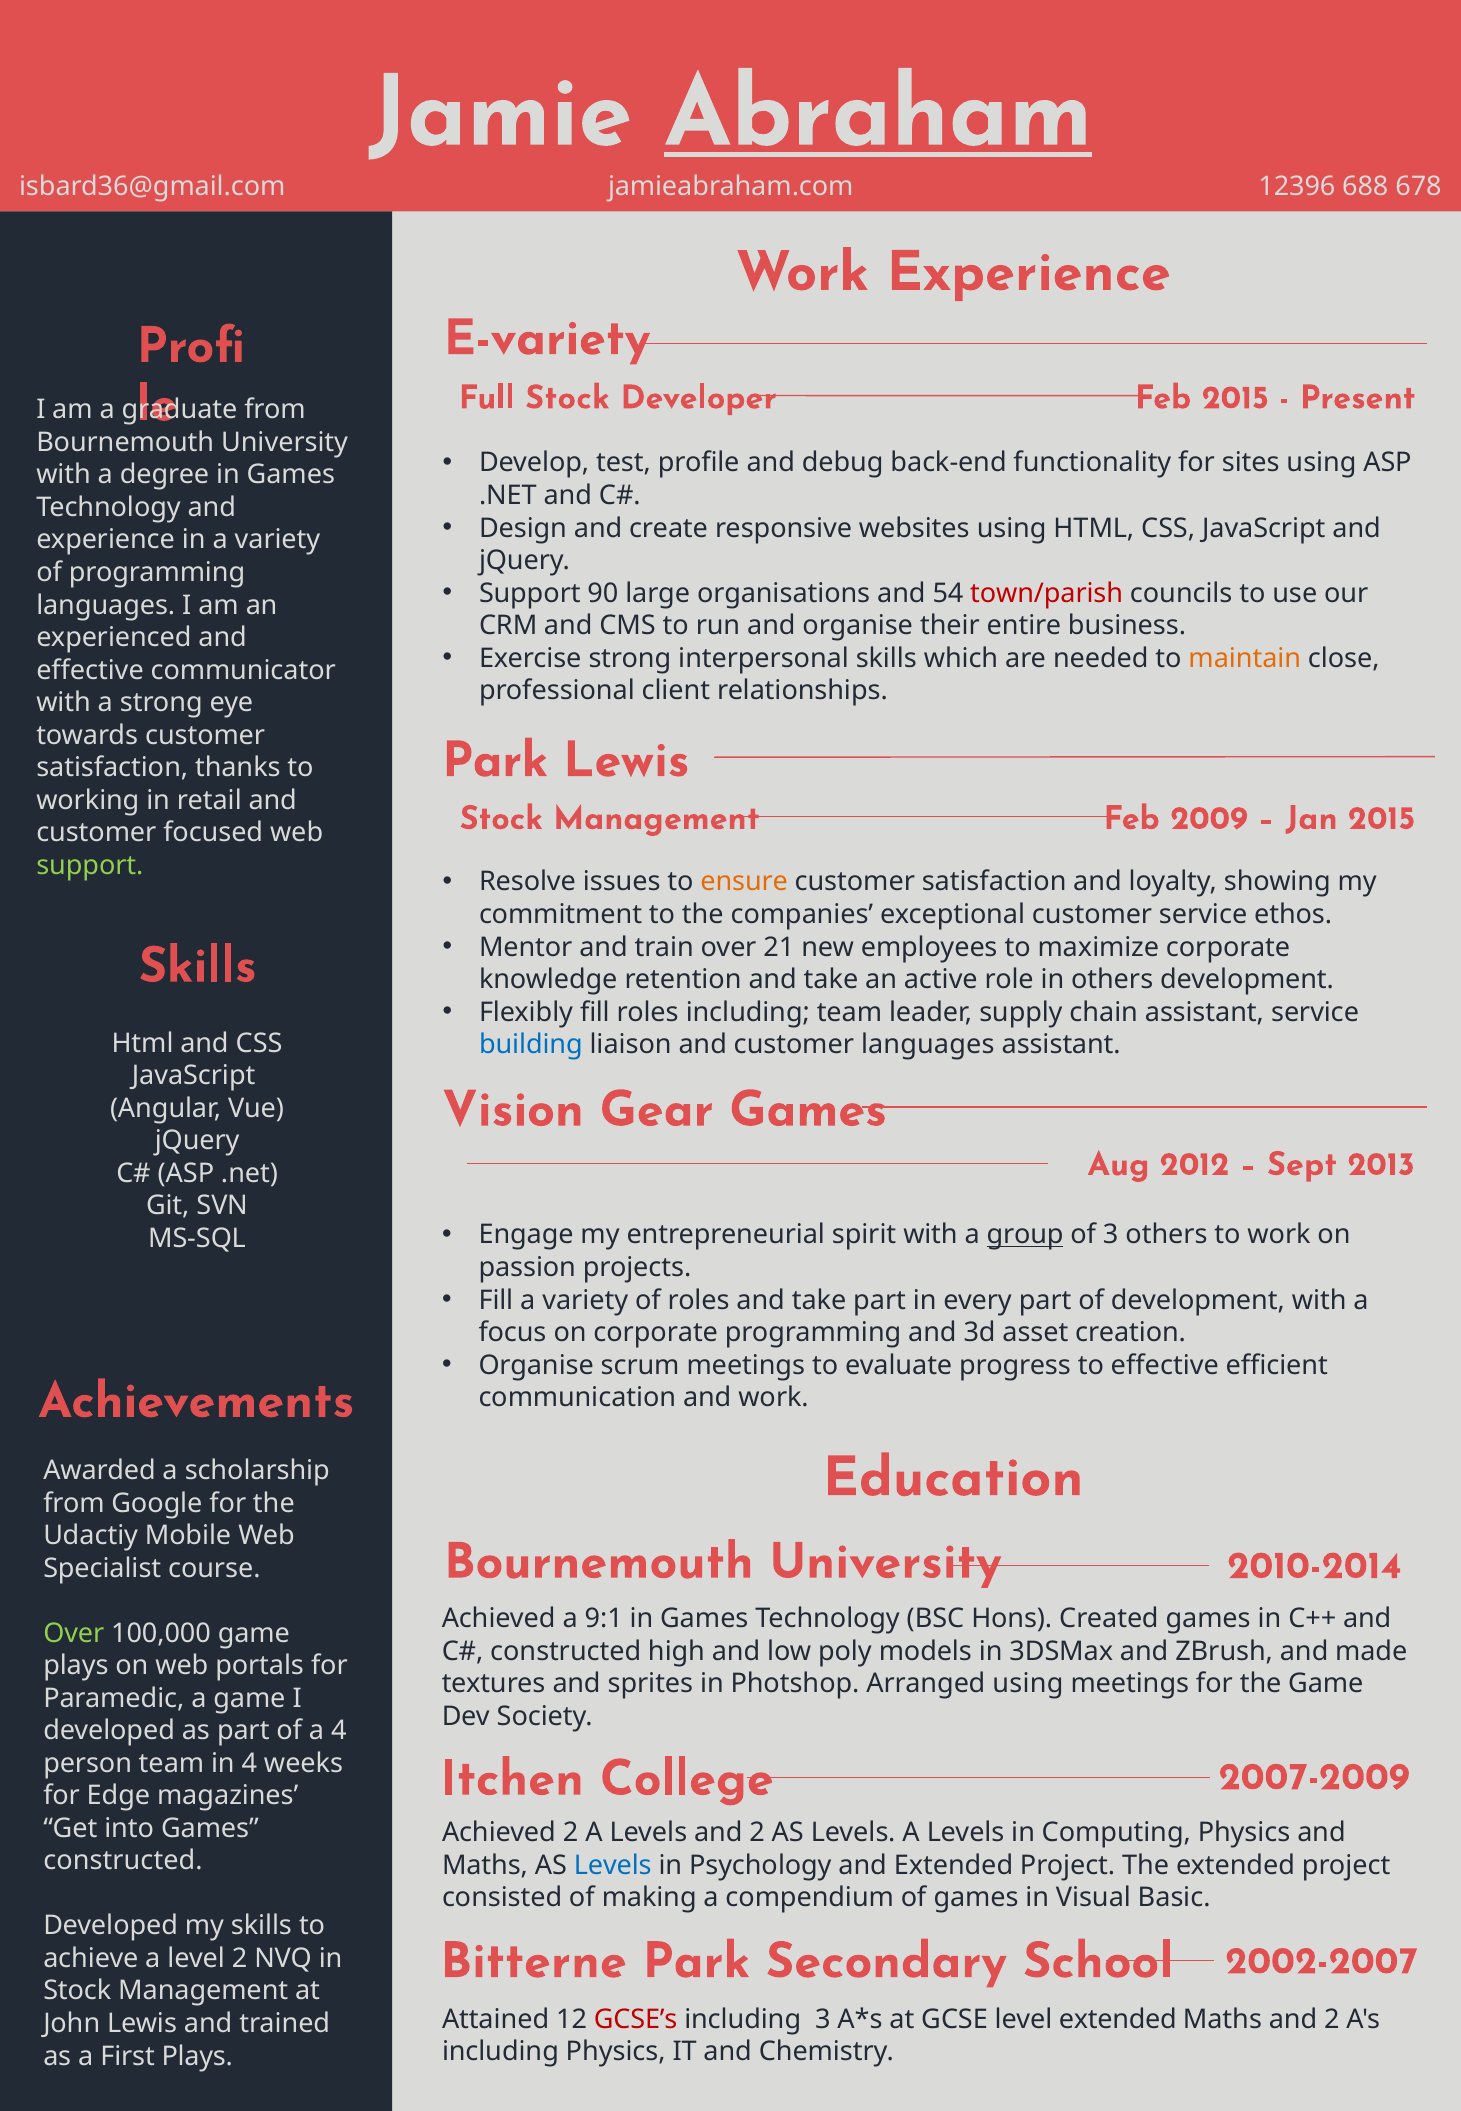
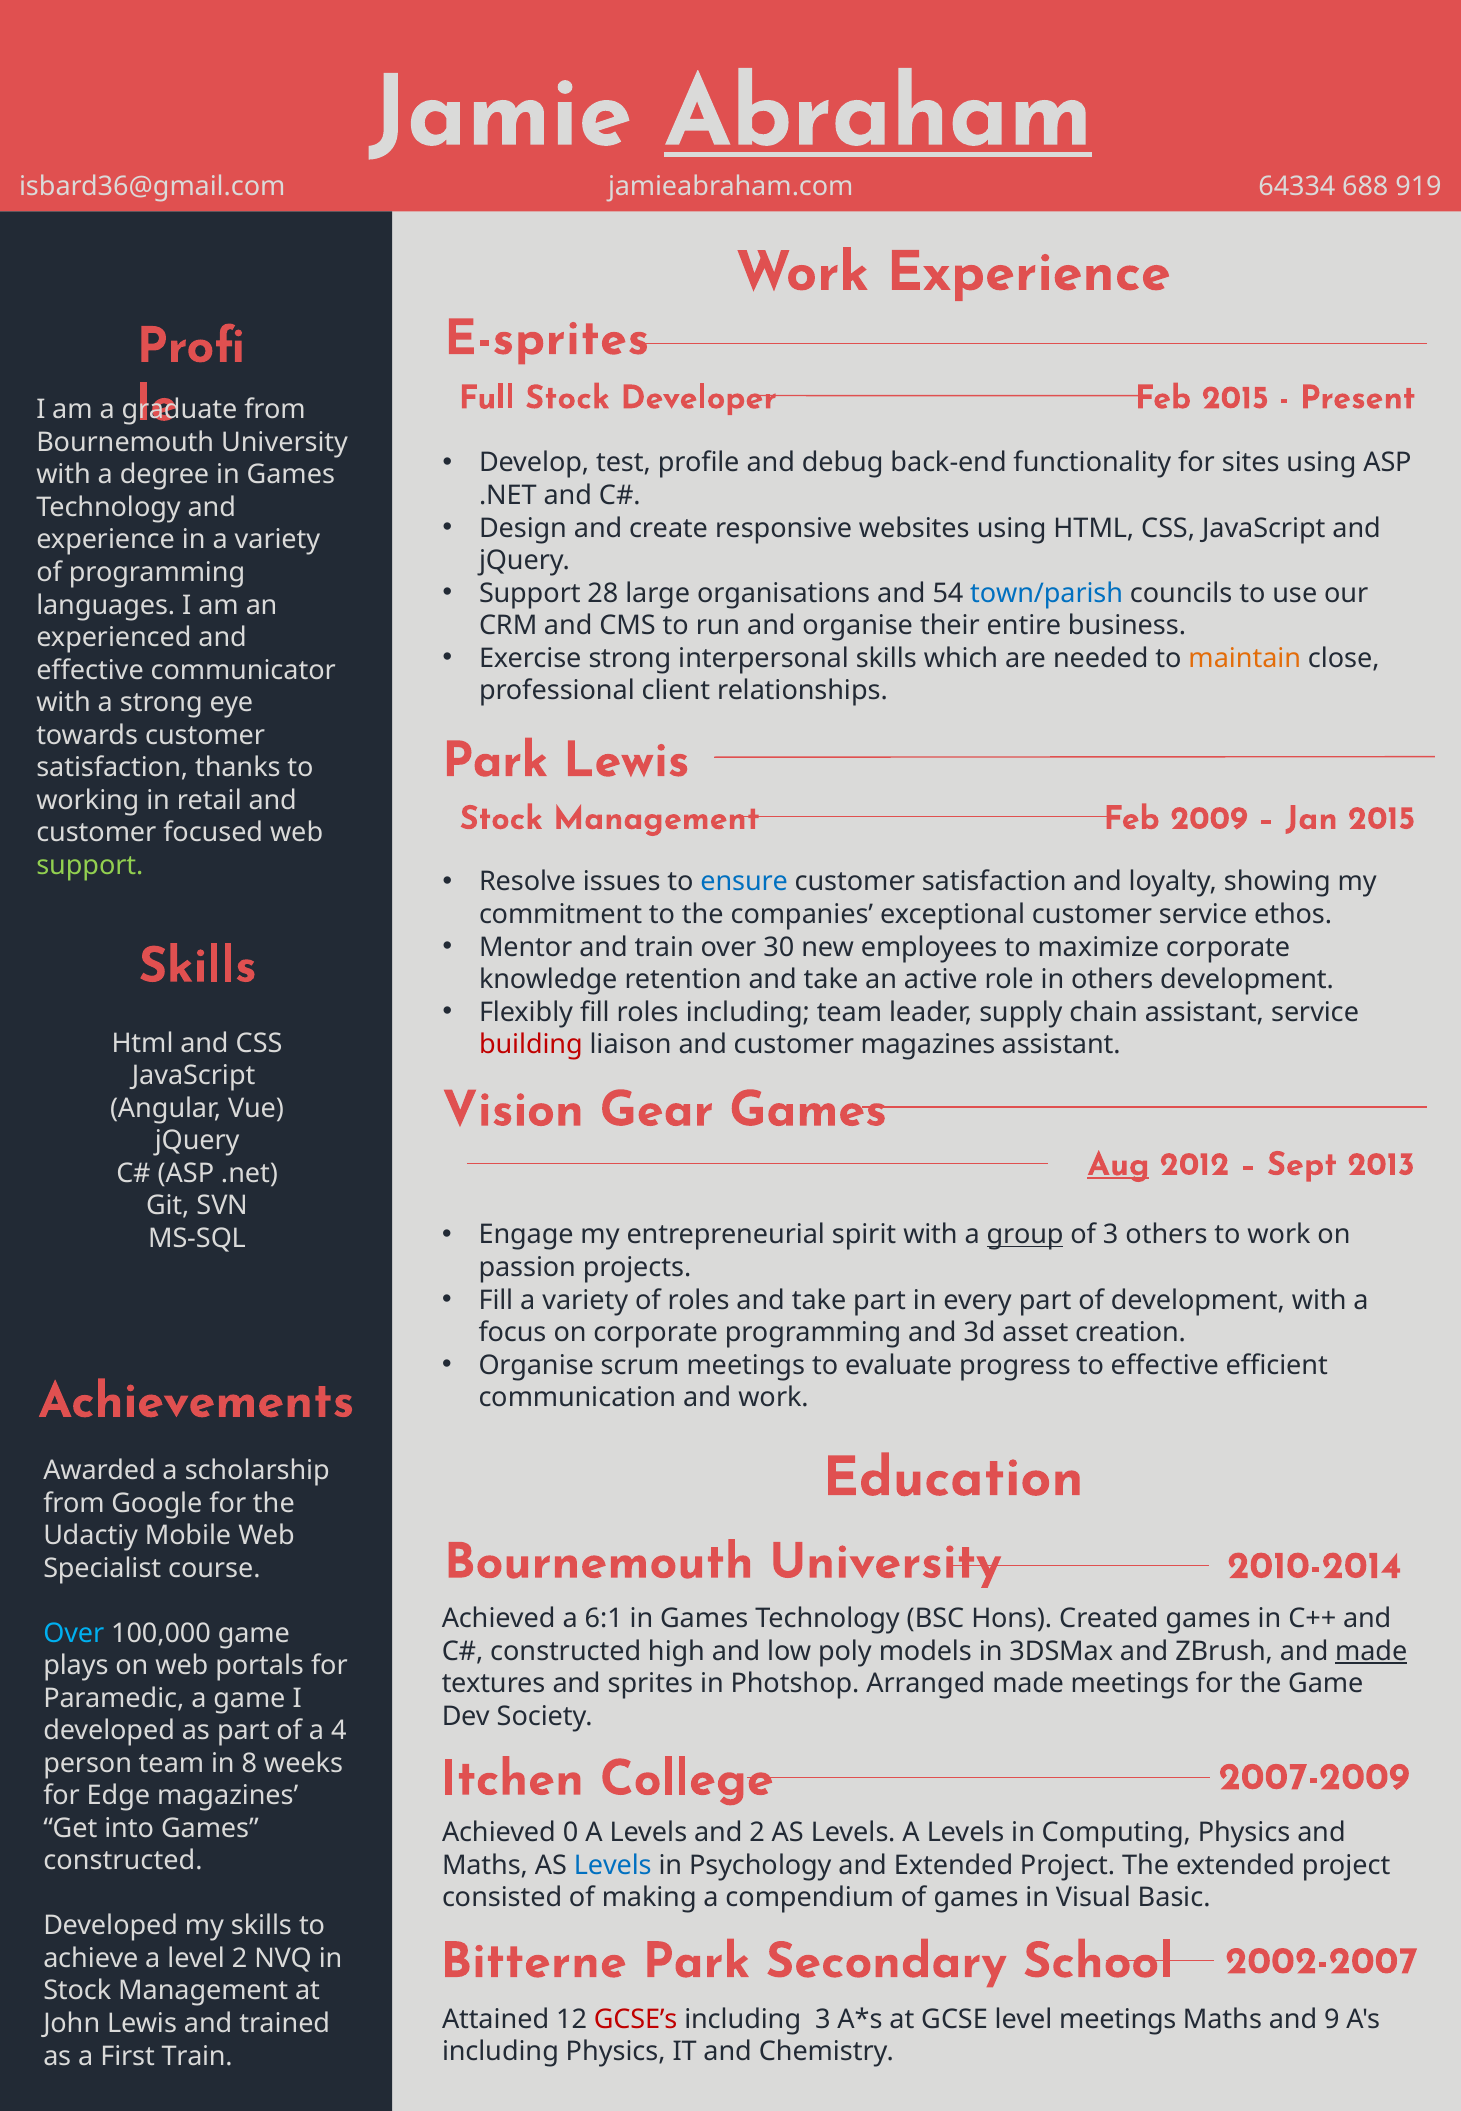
12396: 12396 -> 64334
678: 678 -> 919
E-variety: E-variety -> E-sprites
90: 90 -> 28
town/parish colour: red -> blue
ensure colour: orange -> blue
21: 21 -> 30
building colour: blue -> red
customer languages: languages -> magazines
Aug underline: none -> present
9:1: 9:1 -> 6:1
Over at (74, 1633) colour: light green -> light blue
made at (1371, 1651) underline: none -> present
Arranged using: using -> made
in 4: 4 -> 8
Achieved 2: 2 -> 0
level extended: extended -> meetings
Maths and 2: 2 -> 9
First Plays: Plays -> Train
